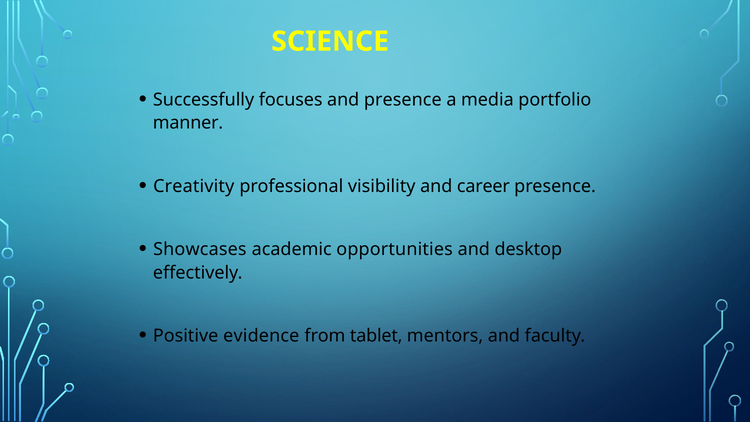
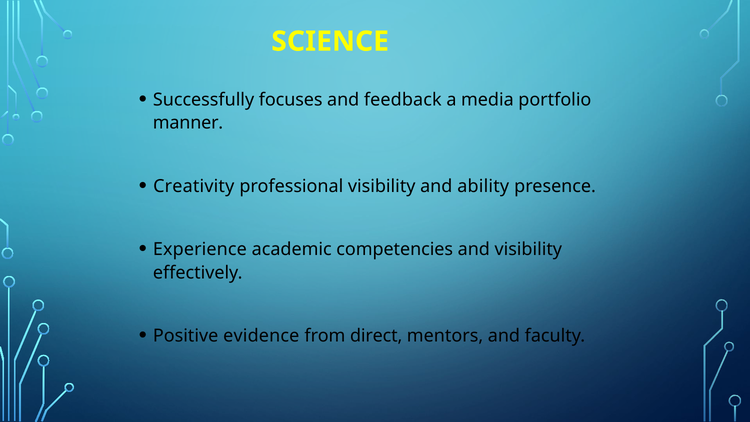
and presence: presence -> feedback
career: career -> ability
Showcases: Showcases -> Experience
opportunities: opportunities -> competencies
and desktop: desktop -> visibility
tablet: tablet -> direct
